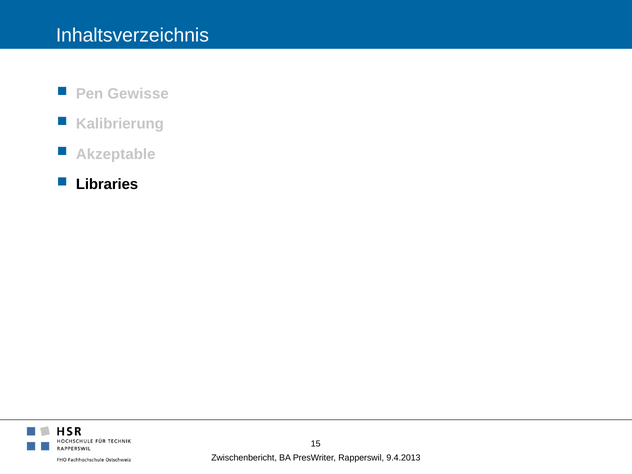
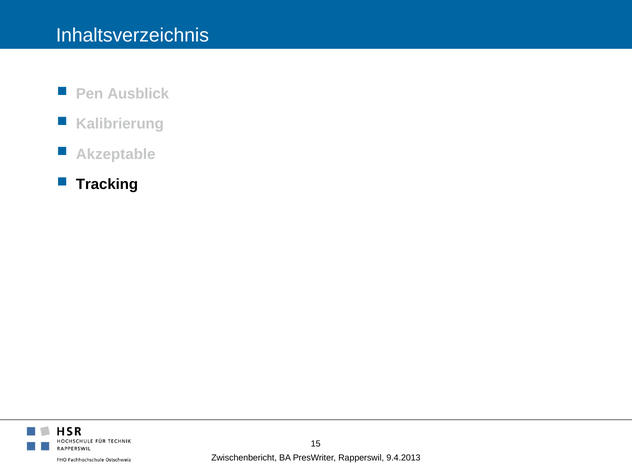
Gewisse: Gewisse -> Ausblick
Libraries: Libraries -> Tracking
